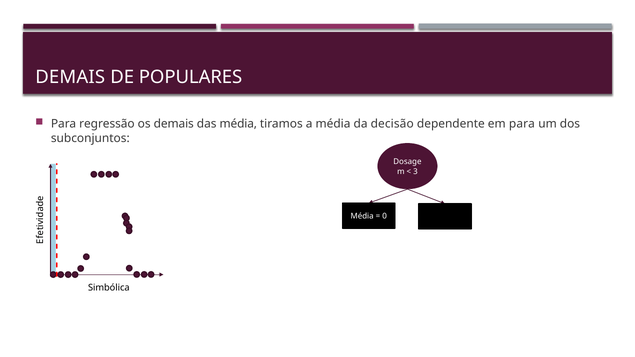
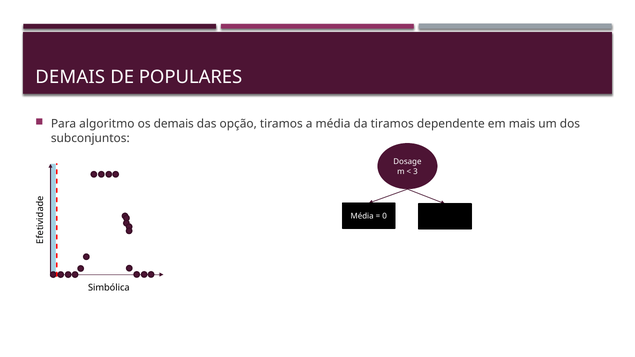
regressão: regressão -> algoritmo
das média: média -> opção
da decisão: decisão -> tiramos
em para: para -> mais
